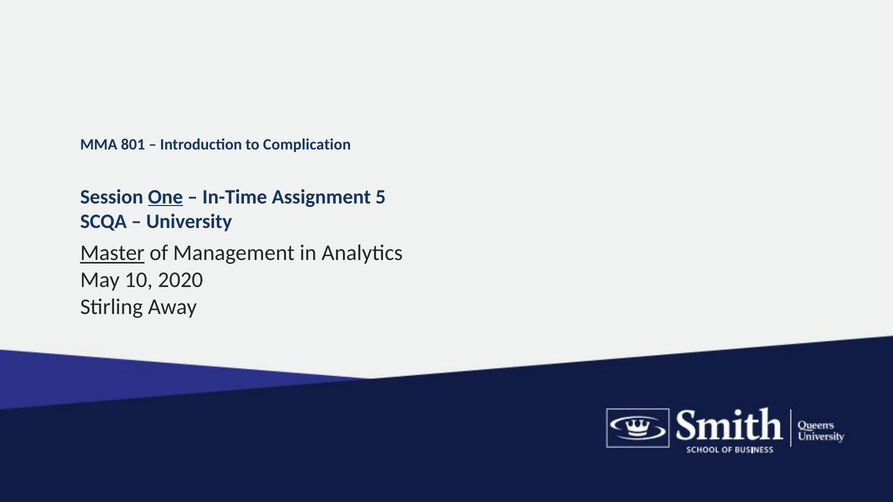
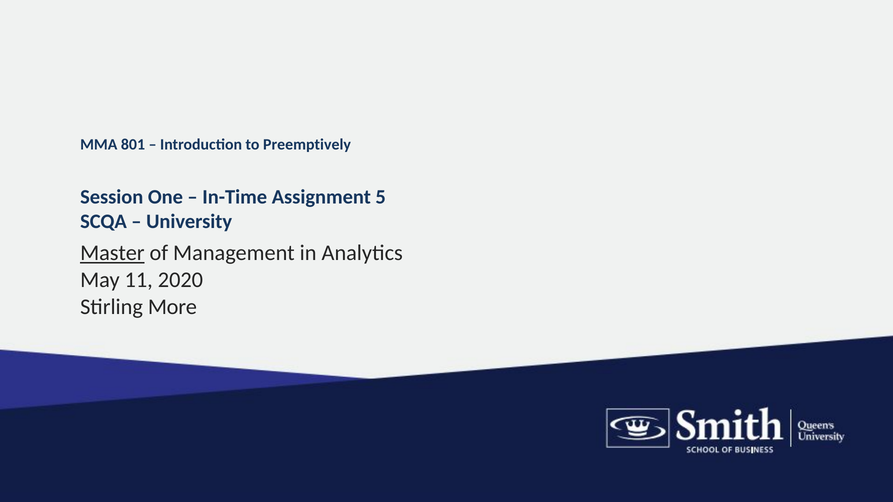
Complication: Complication -> Preemptively
One underline: present -> none
10: 10 -> 11
Away: Away -> More
